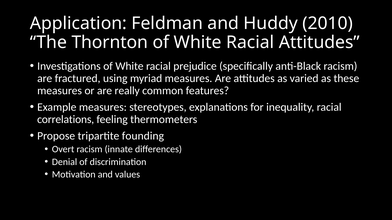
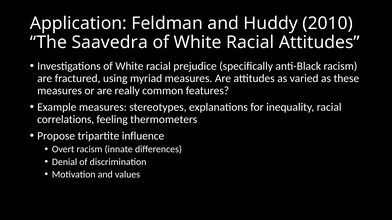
Thornton: Thornton -> Saavedra
founding: founding -> influence
